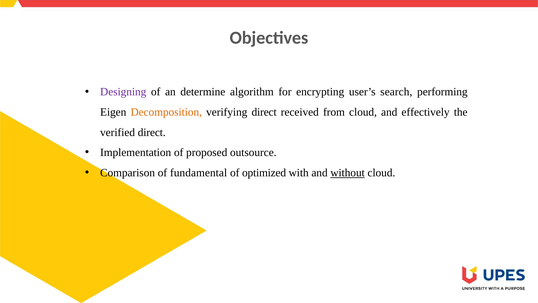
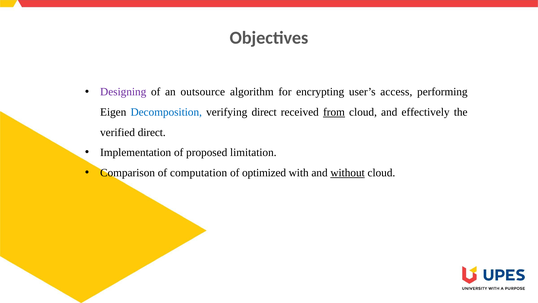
determine: determine -> outsource
search: search -> access
Decomposition colour: orange -> blue
from underline: none -> present
outsource: outsource -> limitation
fundamental: fundamental -> computation
